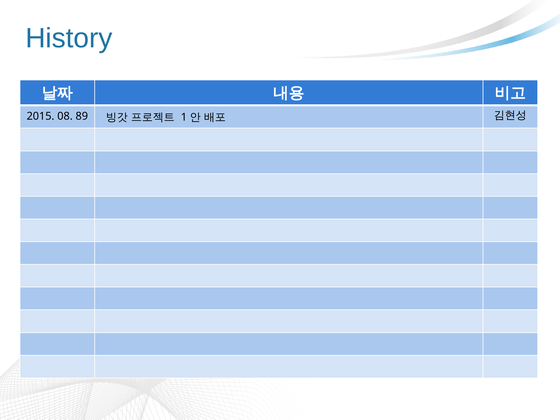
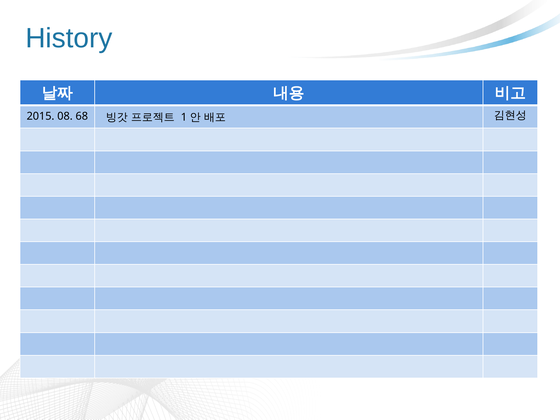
89: 89 -> 68
